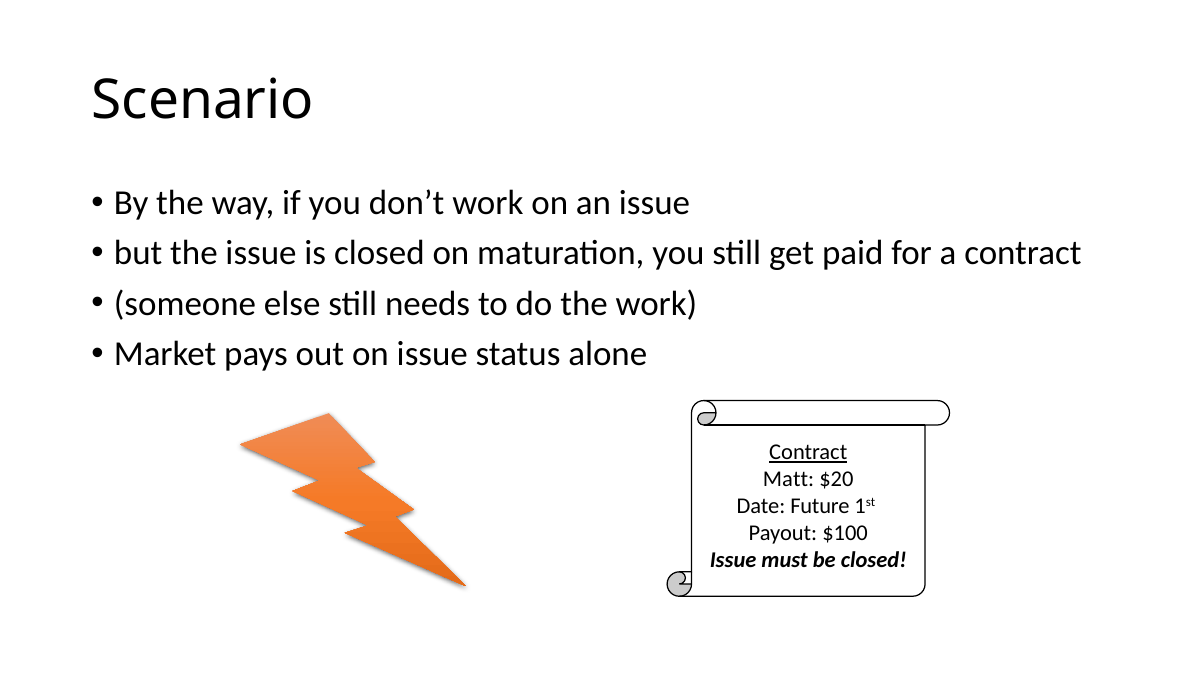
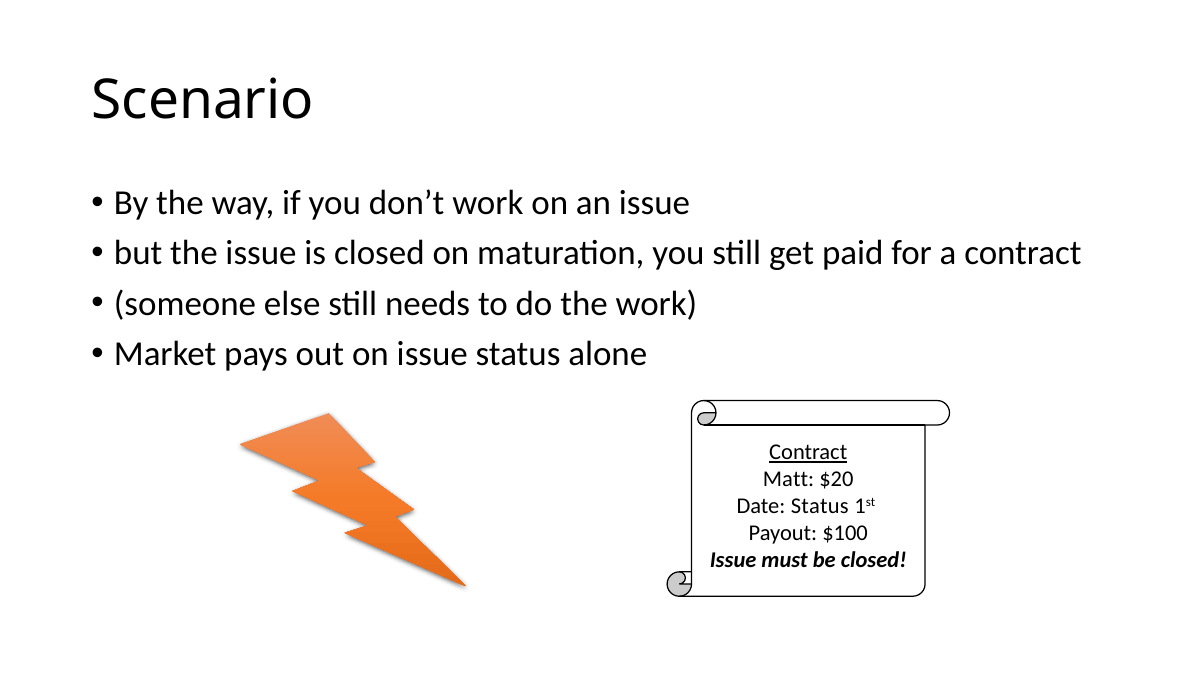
Date Future: Future -> Status
